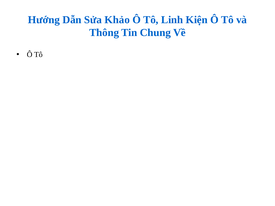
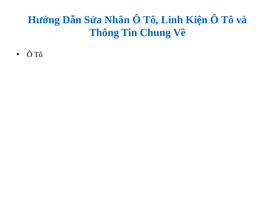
Khảo: Khảo -> Nhân
